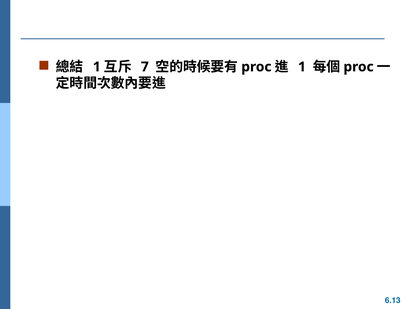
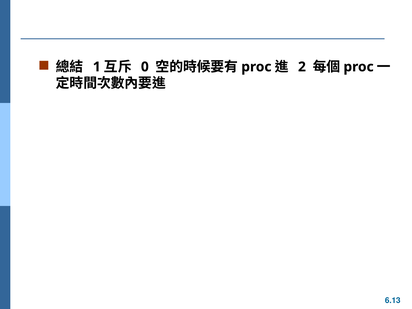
7: 7 -> 0
1 at (302, 67): 1 -> 2
